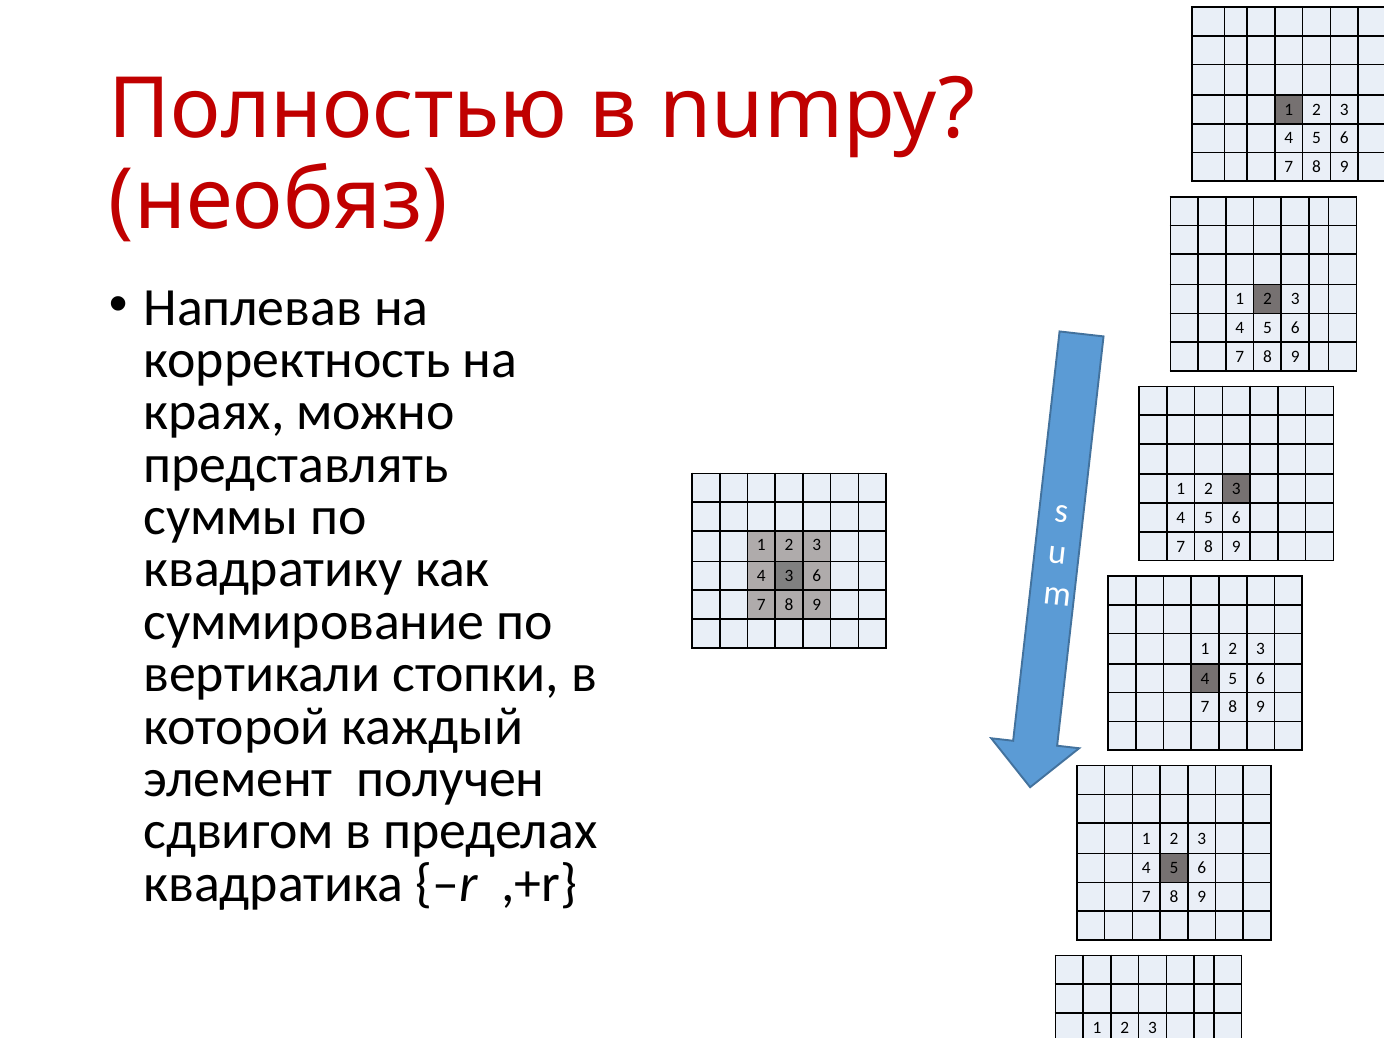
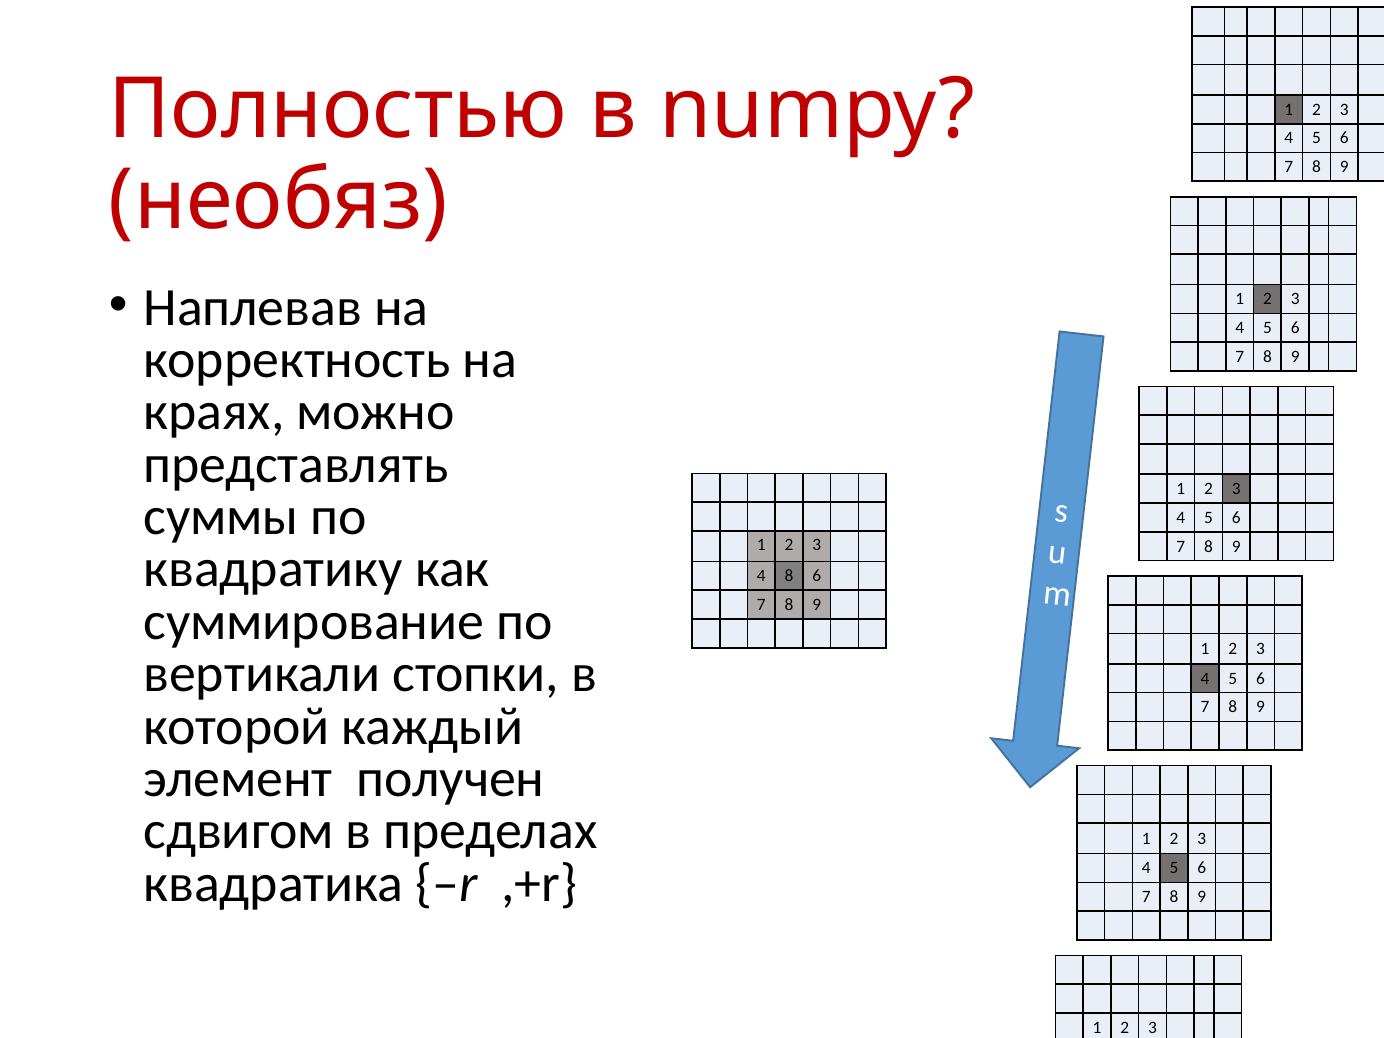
4 3: 3 -> 8
